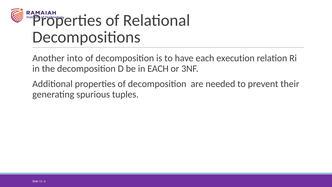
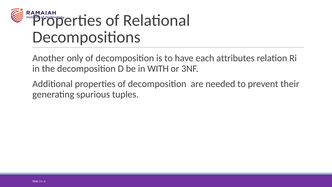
into: into -> only
execution: execution -> attributes
in EACH: EACH -> WITH
